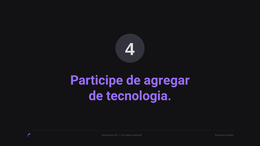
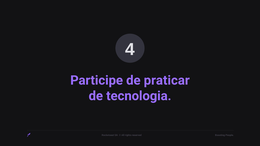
agregar: agregar -> praticar
